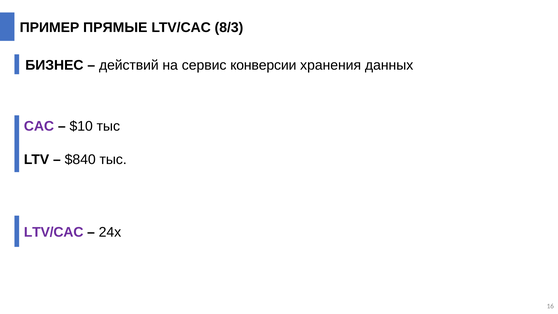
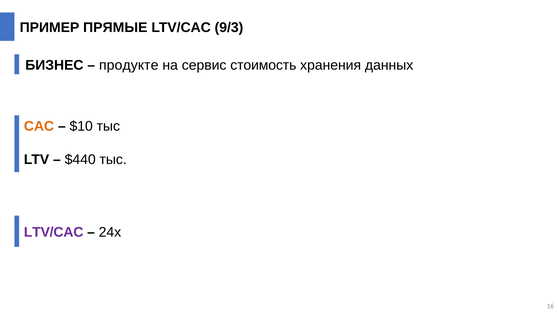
8/3: 8/3 -> 9/3
действий: действий -> продукте
конверсии: конверсии -> стоимость
CAC colour: purple -> orange
$840: $840 -> $440
